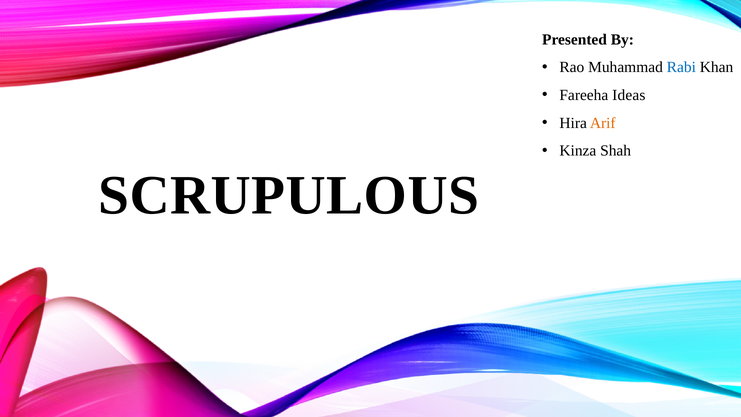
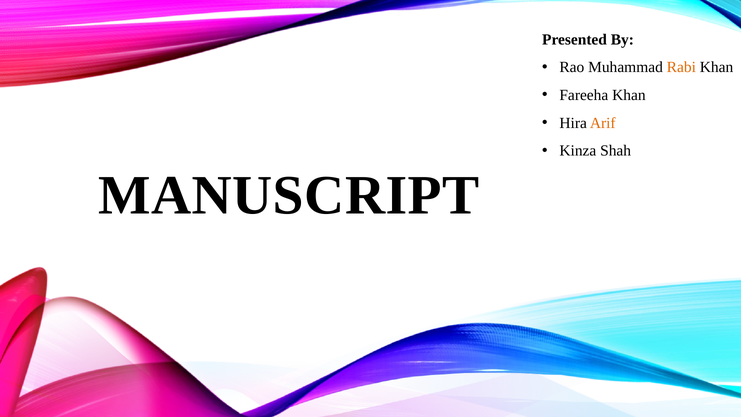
Rabi colour: blue -> orange
Fareeha Ideas: Ideas -> Khan
SCRUPULOUS: SCRUPULOUS -> MANUSCRIPT
